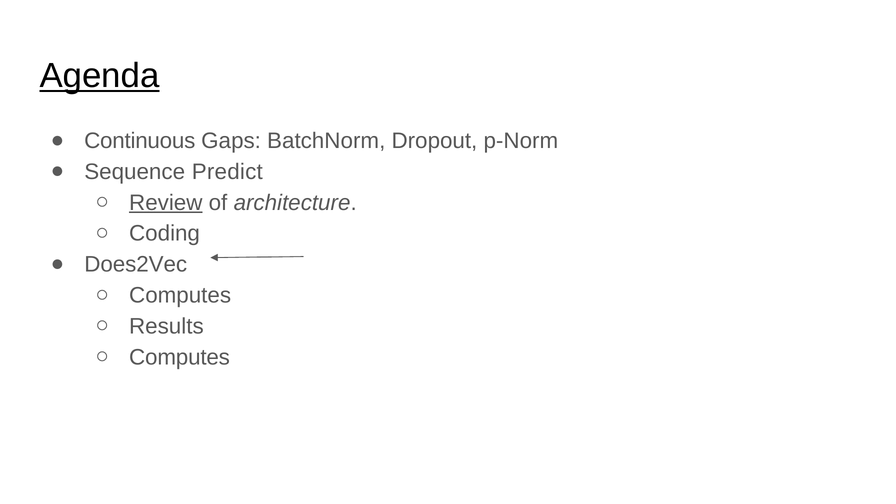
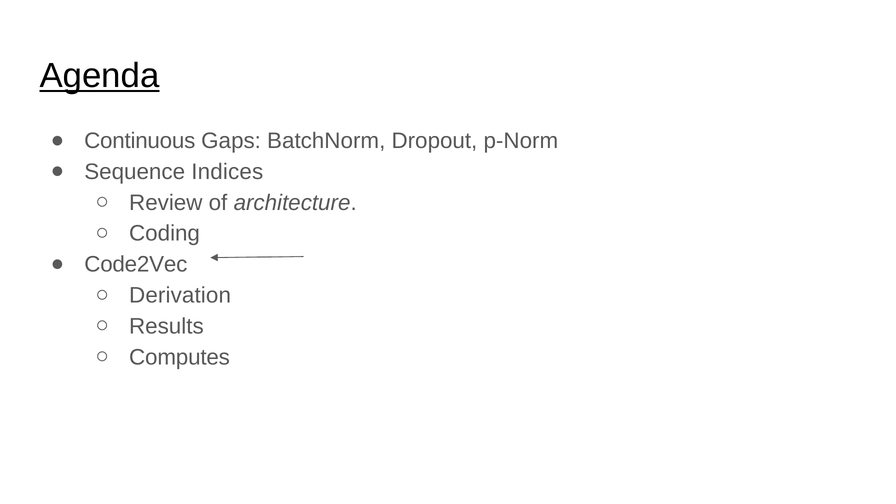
Predict: Predict -> Indices
Review underline: present -> none
Does2Vec: Does2Vec -> Code2Vec
Computes at (180, 295): Computes -> Derivation
